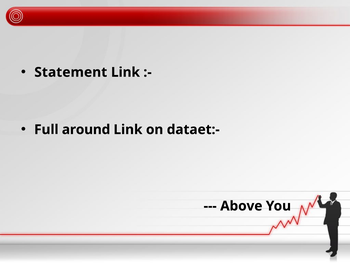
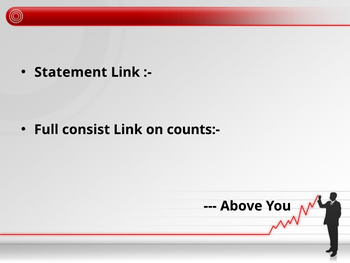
around: around -> consist
dataet:-: dataet:- -> counts:-
